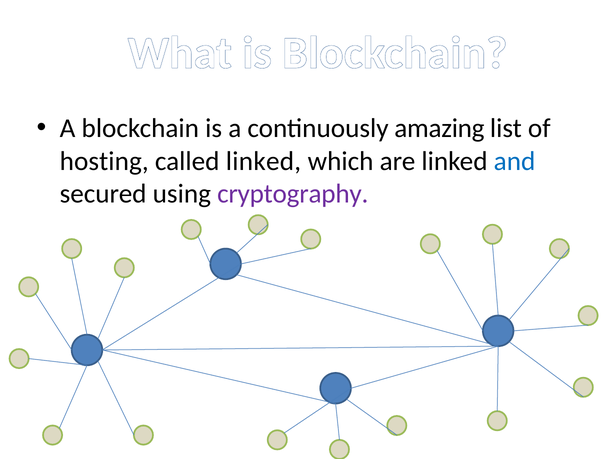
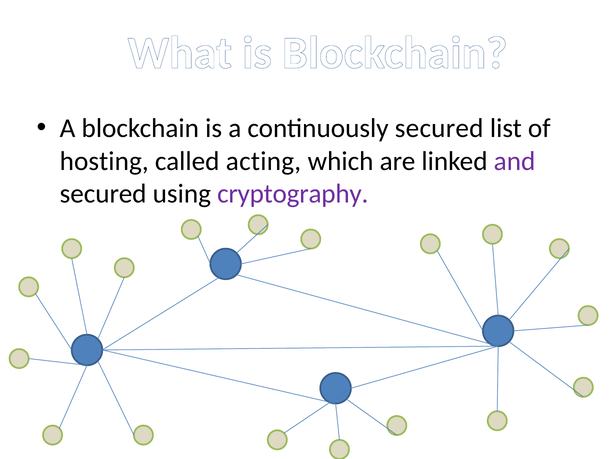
continuously amazing: amazing -> secured
called linked: linked -> acting
and colour: blue -> purple
